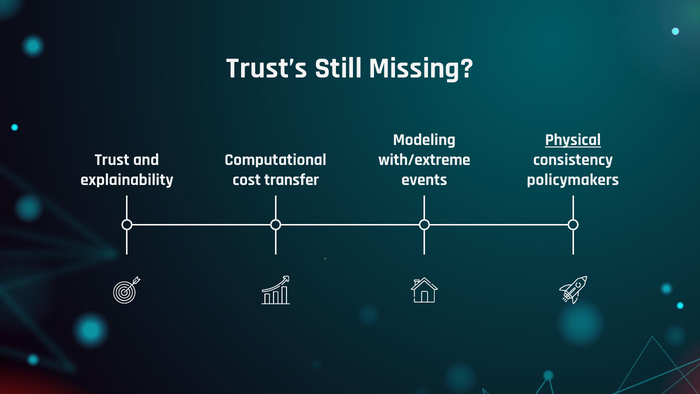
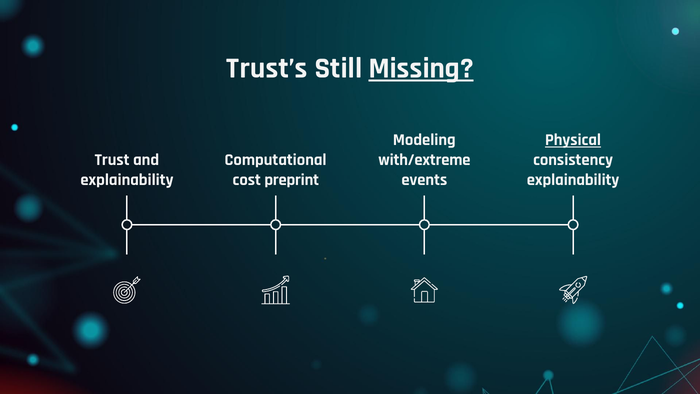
Missing underline: none -> present
transfer: transfer -> preprint
policymakers at (573, 180): policymakers -> explainability
